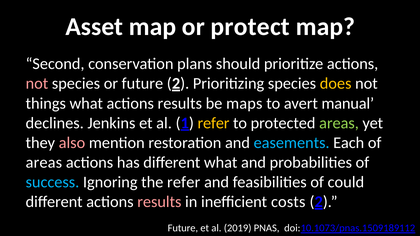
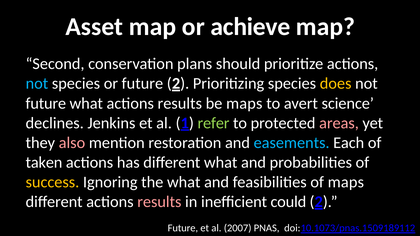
protect: protect -> achieve
not at (37, 84) colour: pink -> light blue
things at (46, 104): things -> future
manual: manual -> science
refer at (214, 123) colour: yellow -> light green
areas at (339, 123) colour: light green -> pink
areas at (44, 163): areas -> taken
success colour: light blue -> yellow
the refer: refer -> what
of could: could -> maps
costs: costs -> could
2019: 2019 -> 2007
